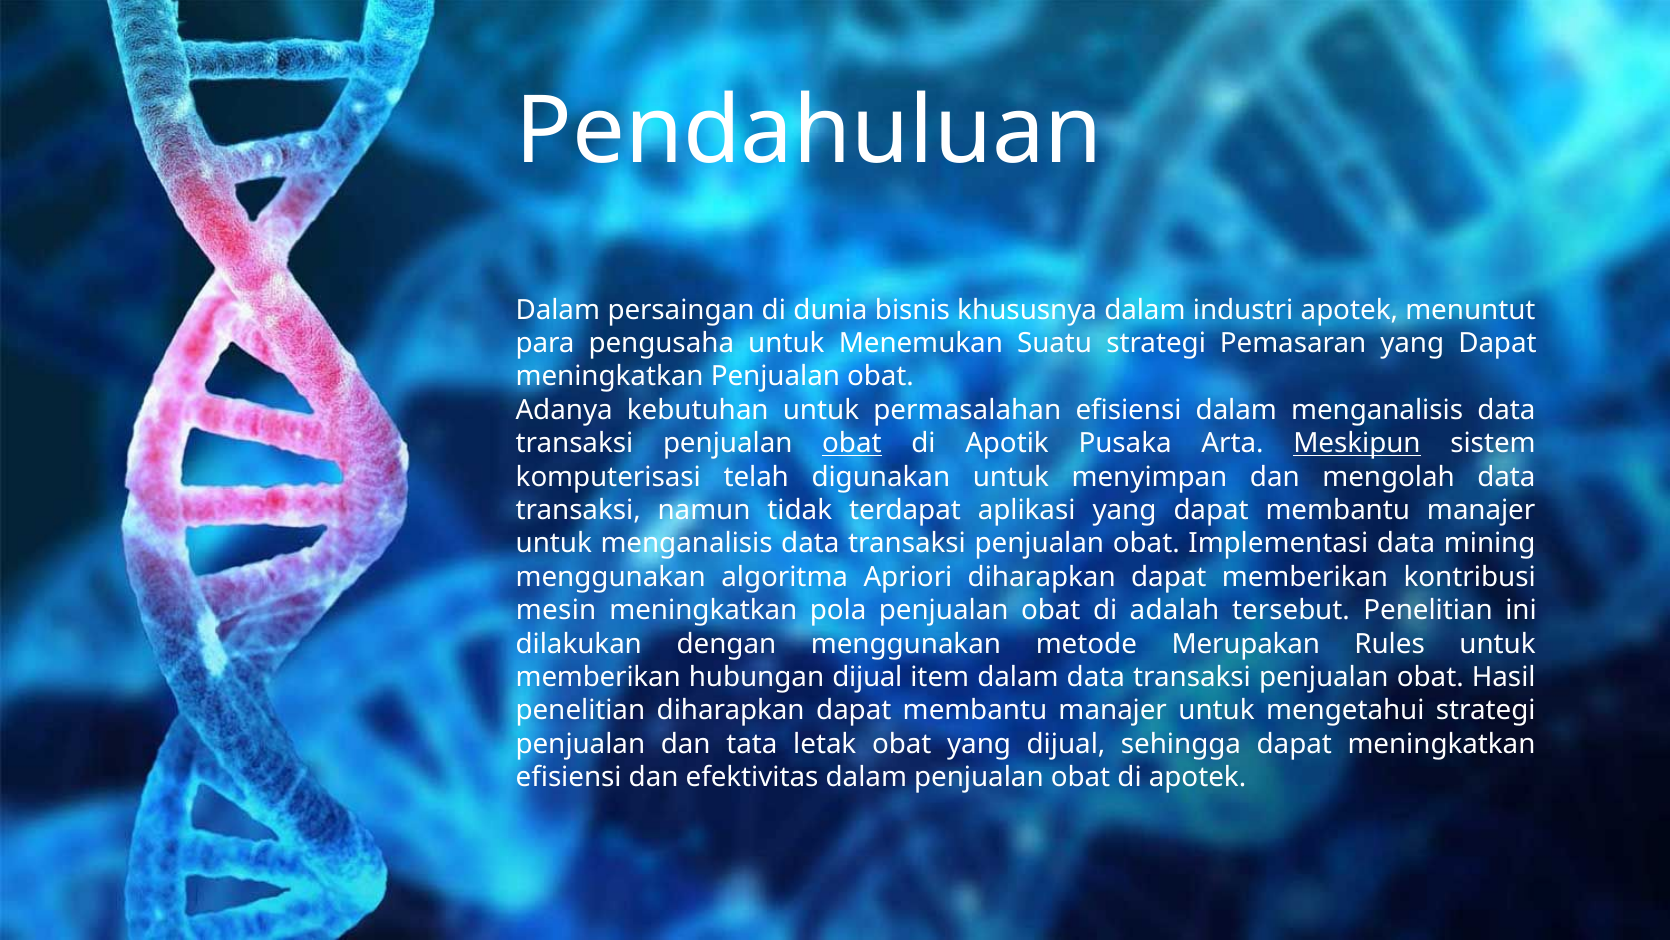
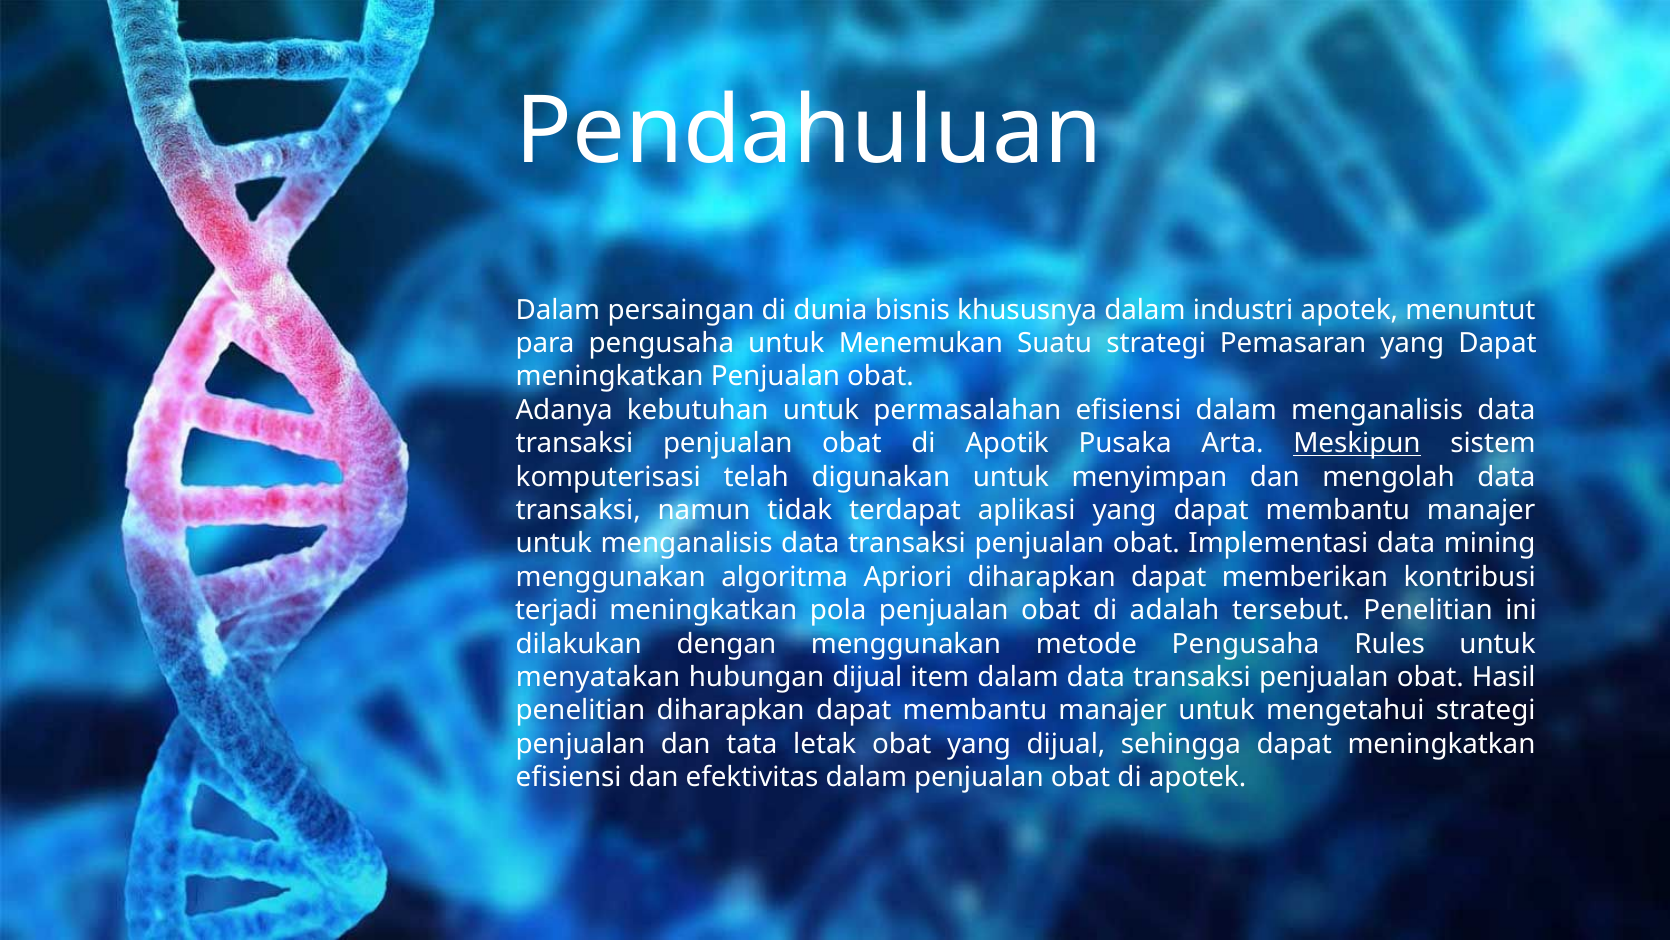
obat at (852, 443) underline: present -> none
mesin: mesin -> terjadi
metode Merupakan: Merupakan -> Pengusaha
memberikan at (598, 677): memberikan -> menyatakan
